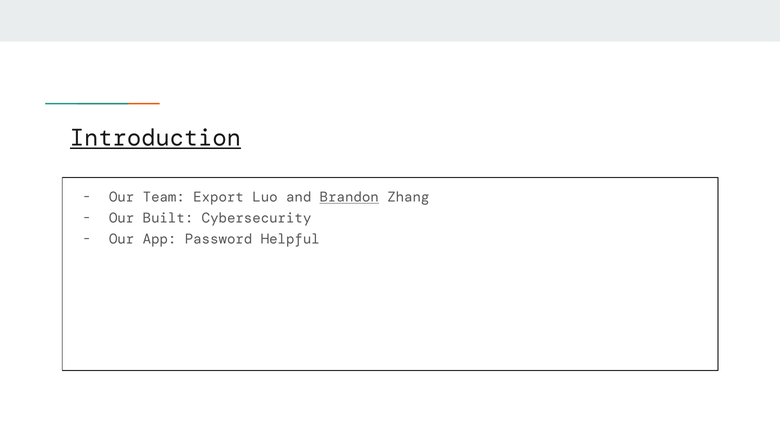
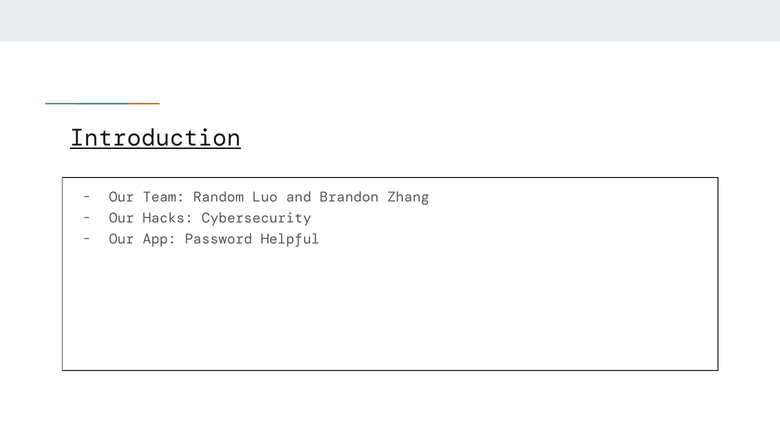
Export: Export -> Random
Brandon underline: present -> none
Built: Built -> Hacks
